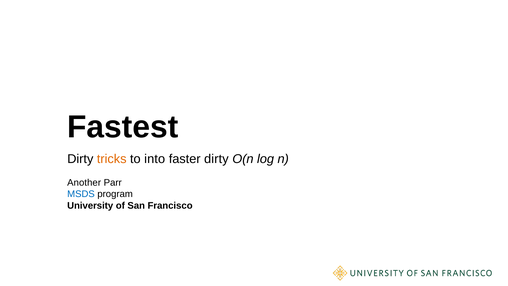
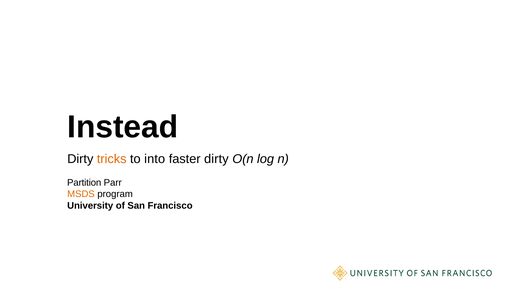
Fastest: Fastest -> Instead
Another: Another -> Partition
MSDS colour: blue -> orange
